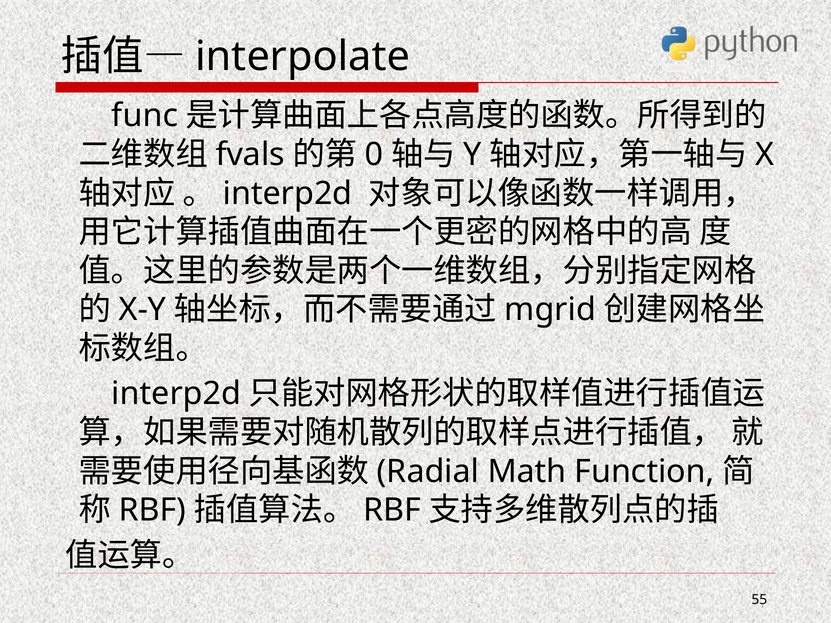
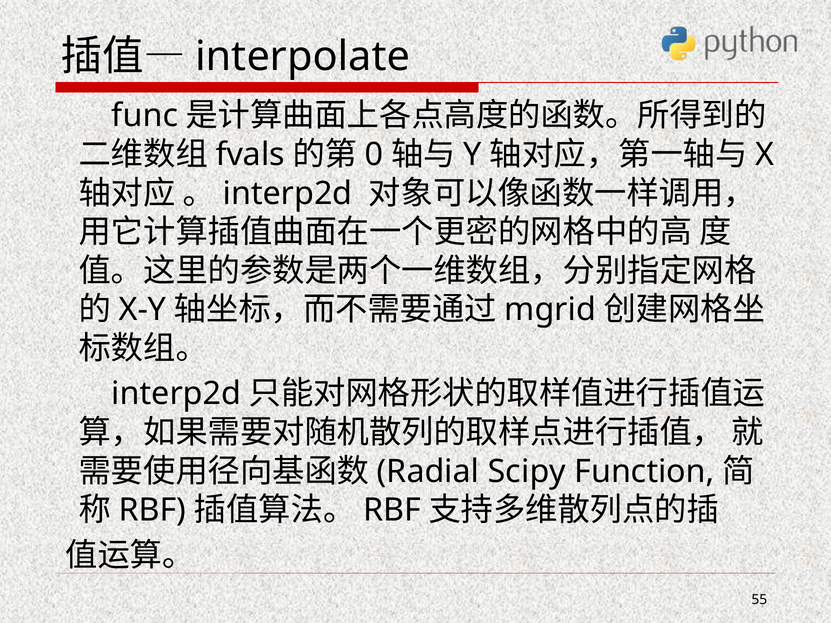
Math: Math -> Scipy
